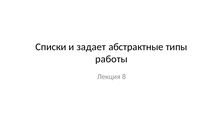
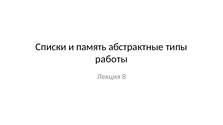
задает: задает -> память
